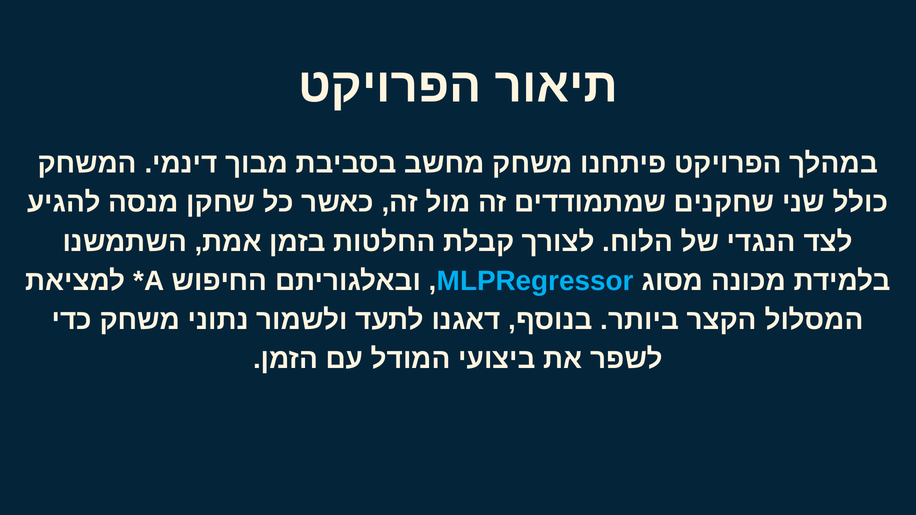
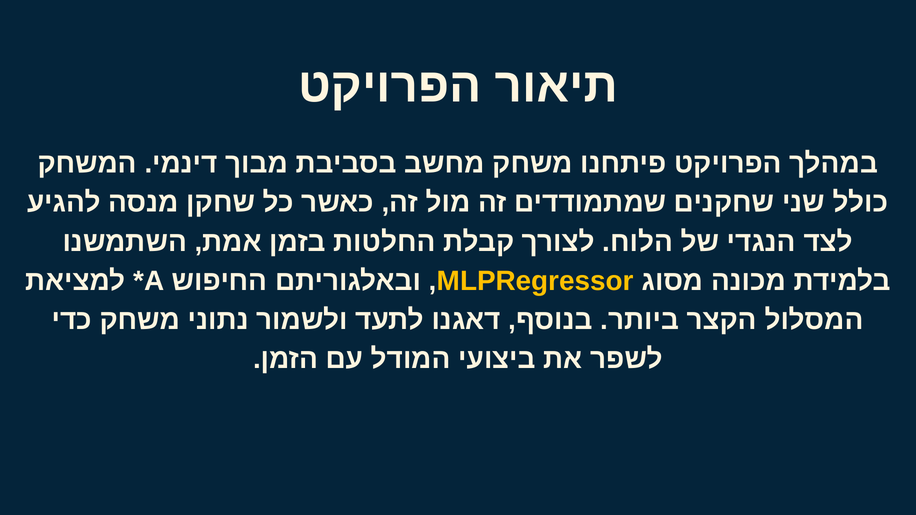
MLPRegressor colour: light blue -> yellow
